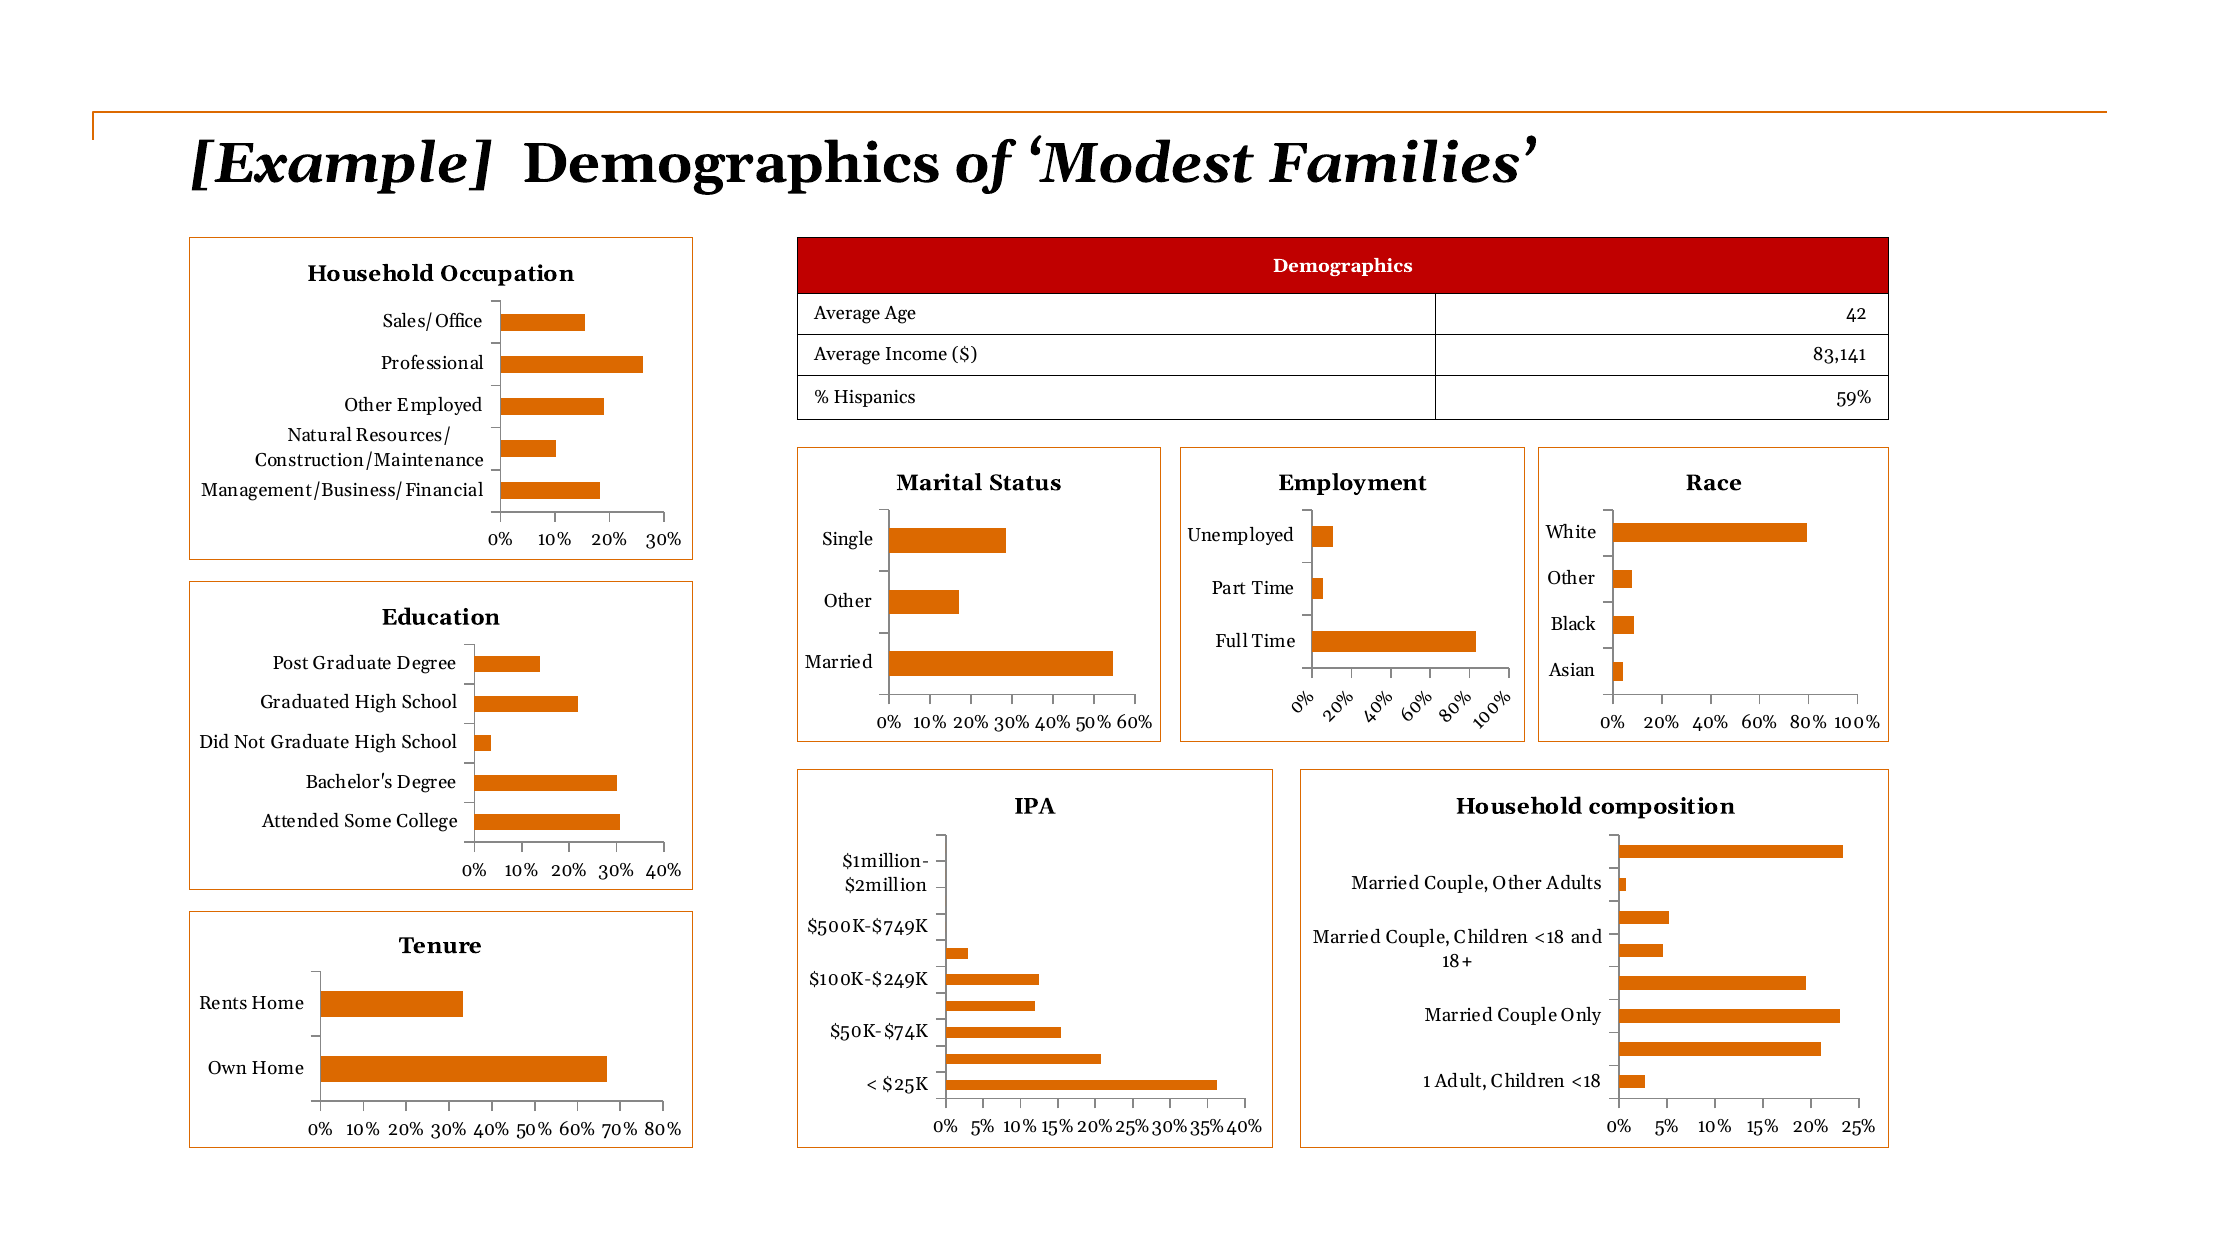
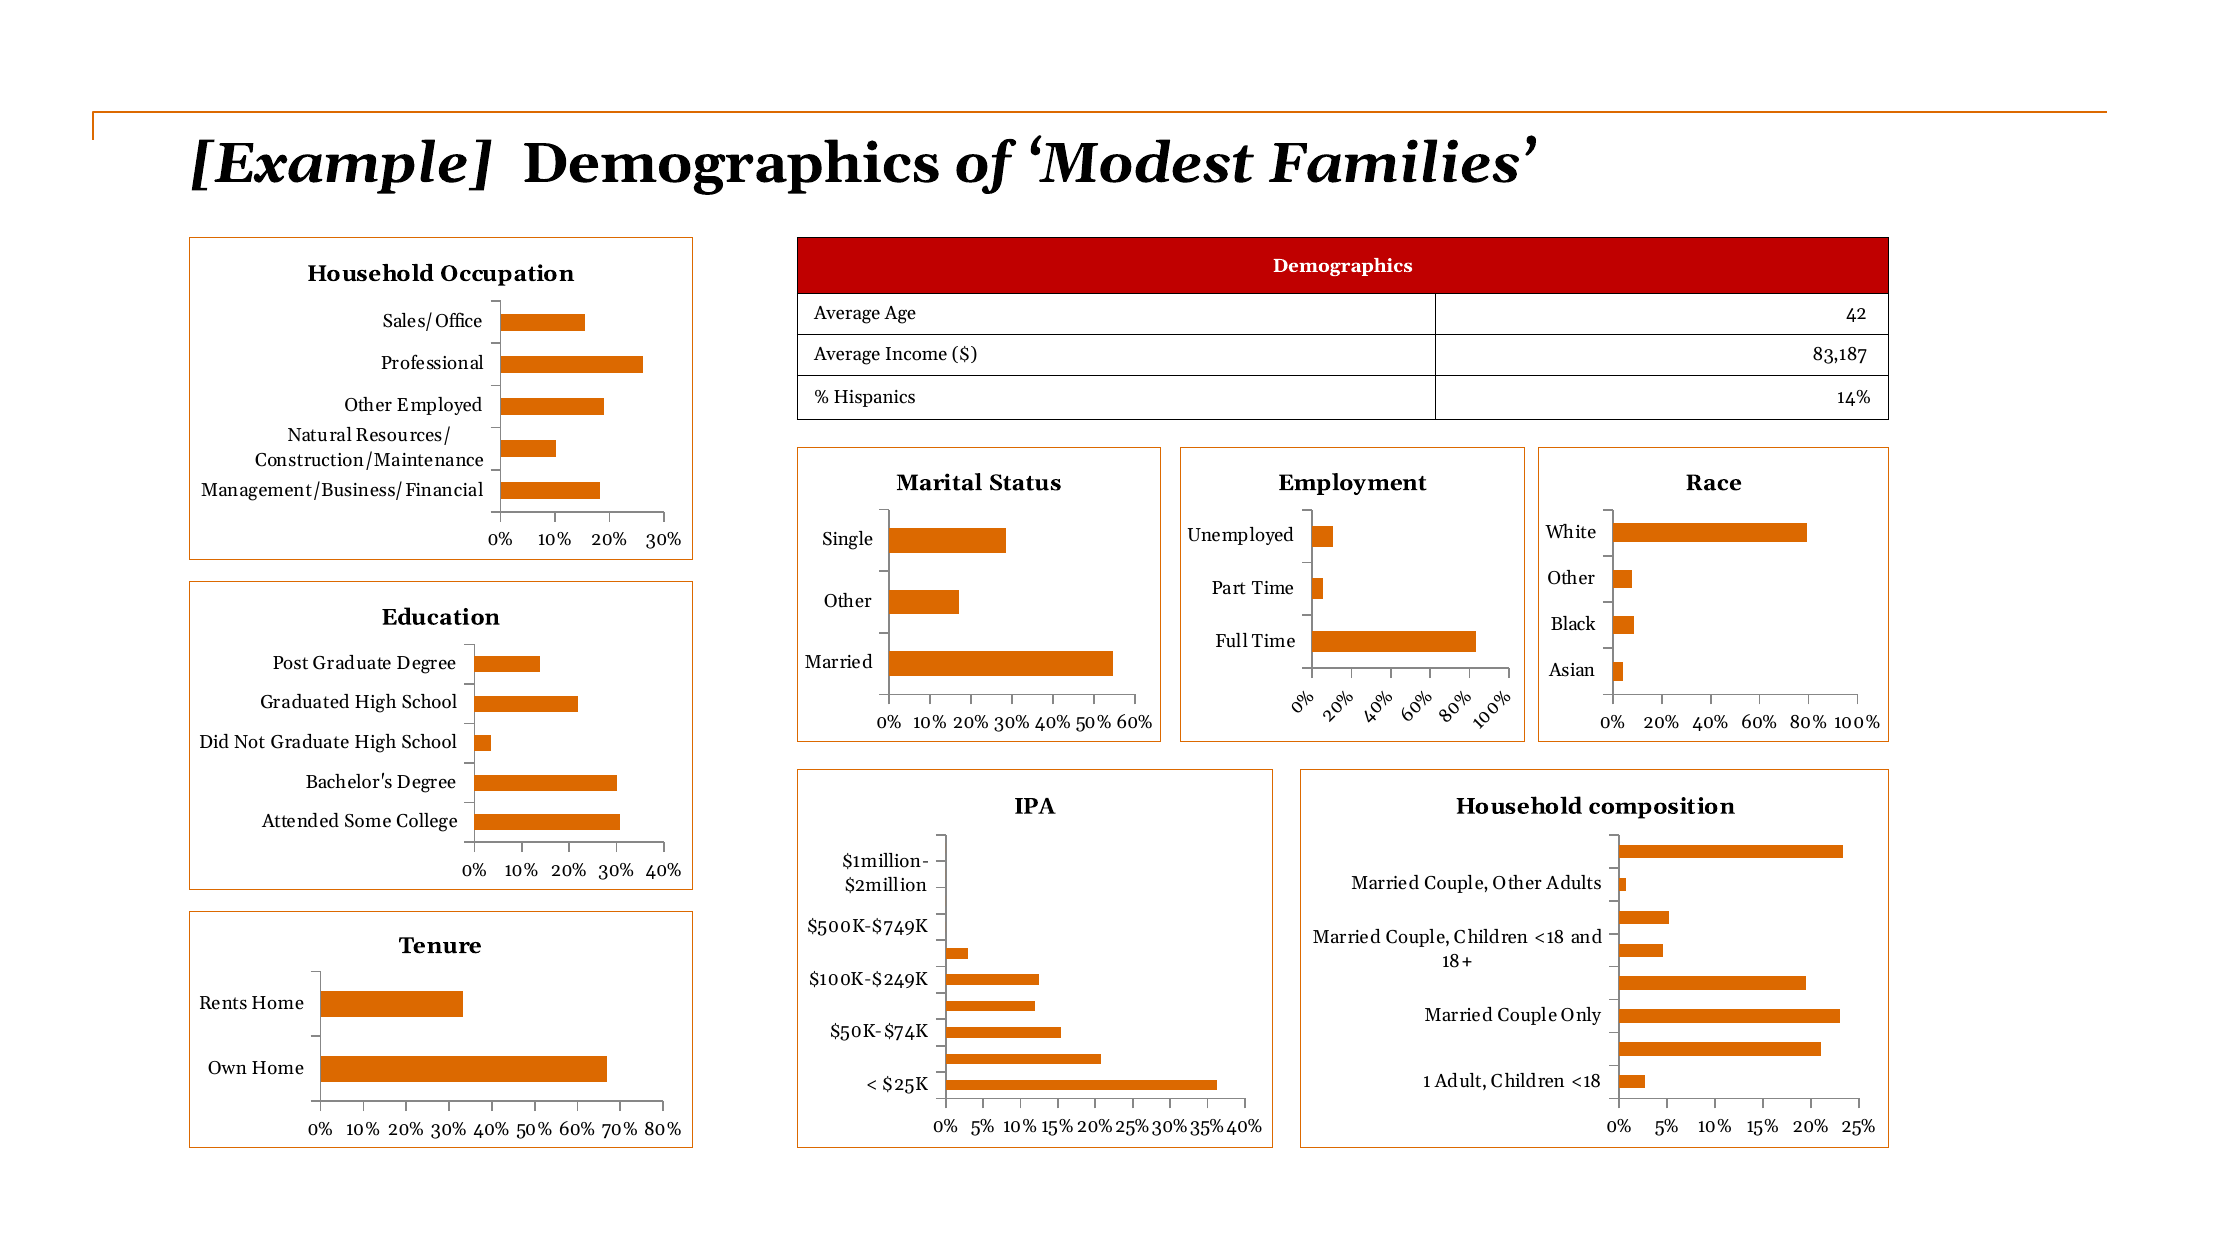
83,141: 83,141 -> 83,187
59%: 59% -> 14%
